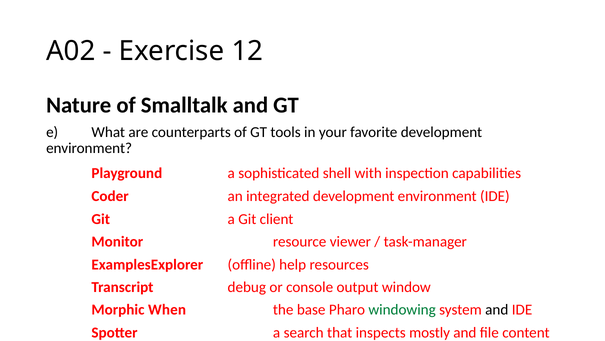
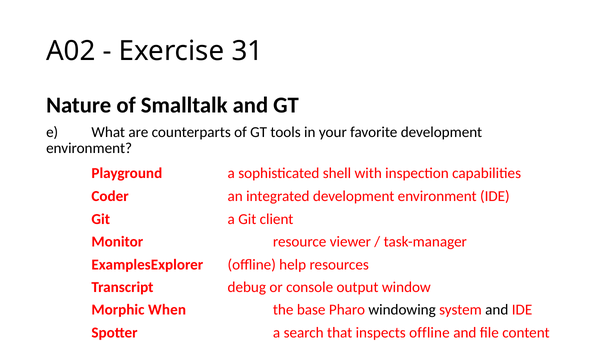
12: 12 -> 31
windowing colour: green -> black
inspects mostly: mostly -> offline
